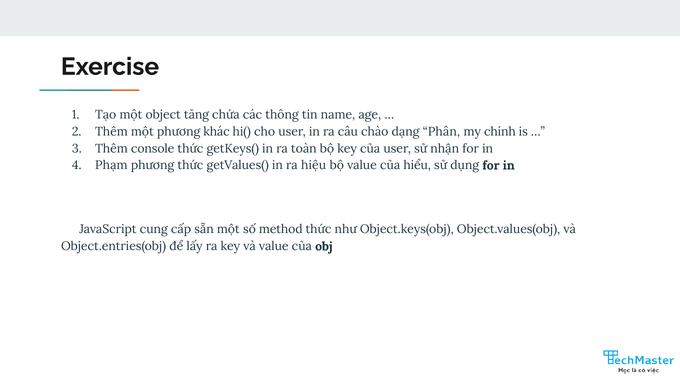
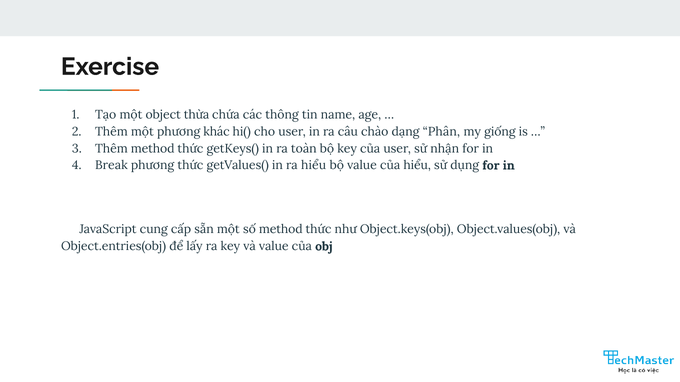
tăng: tăng -> thừa
chính: chính -> giống
Thêm console: console -> method
Phạm: Phạm -> Break
ra hiệu: hiệu -> hiểu
